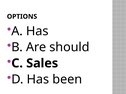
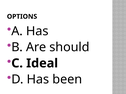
Sales: Sales -> Ideal
